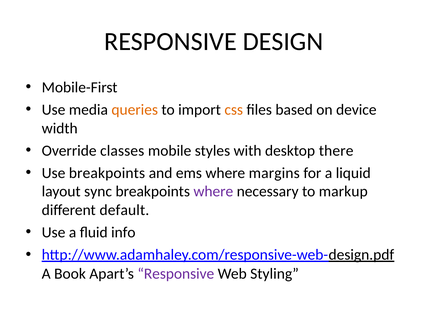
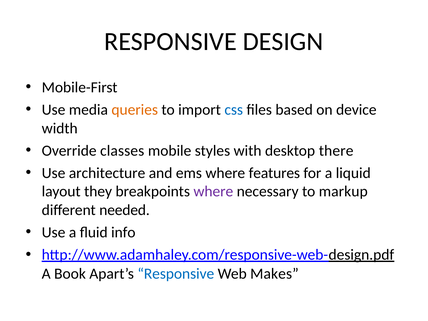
css colour: orange -> blue
Use breakpoints: breakpoints -> architecture
margins: margins -> features
sync: sync -> they
default: default -> needed
Responsive at (176, 274) colour: purple -> blue
Styling: Styling -> Makes
